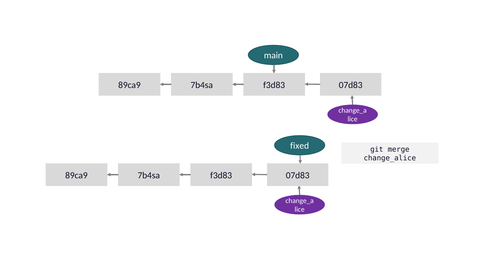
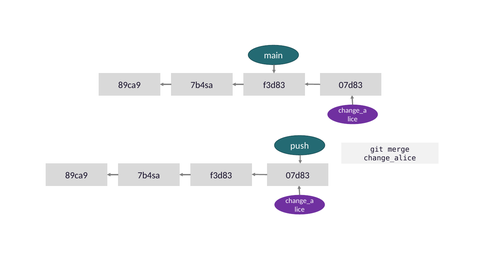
fixed: fixed -> push
